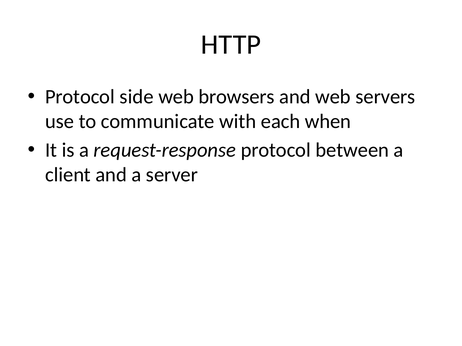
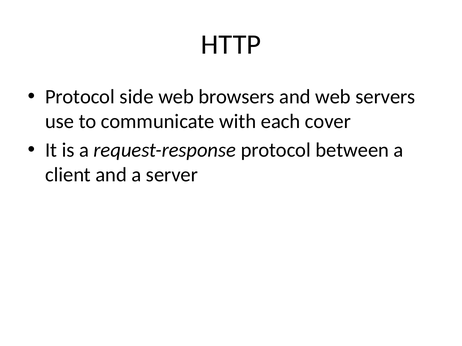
when: when -> cover
